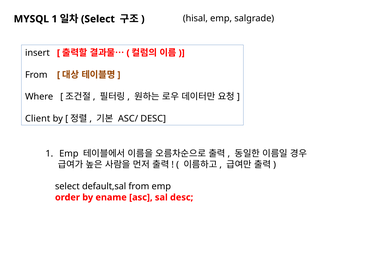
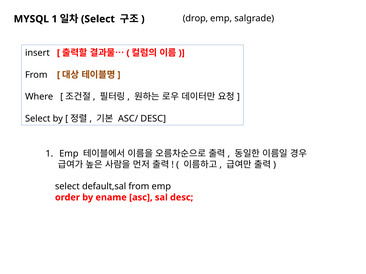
hisal: hisal -> drop
Client at (38, 119): Client -> Select
